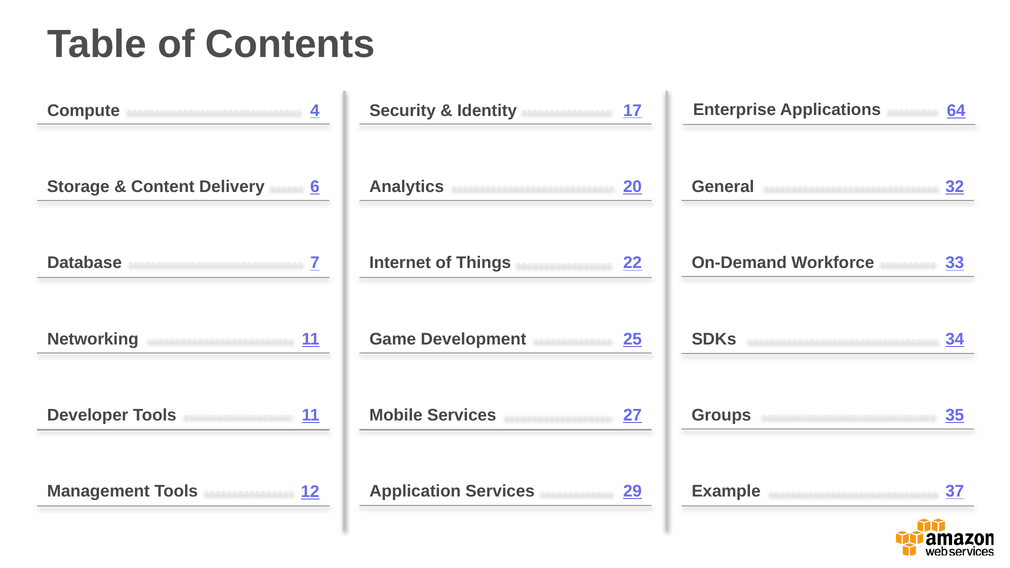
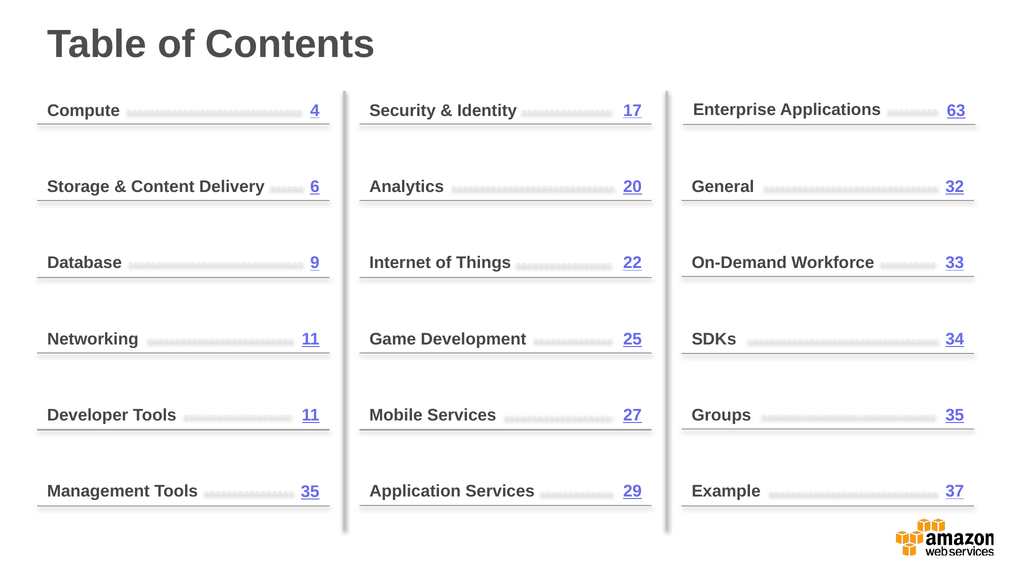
64: 64 -> 63
7: 7 -> 9
Tools 12: 12 -> 35
